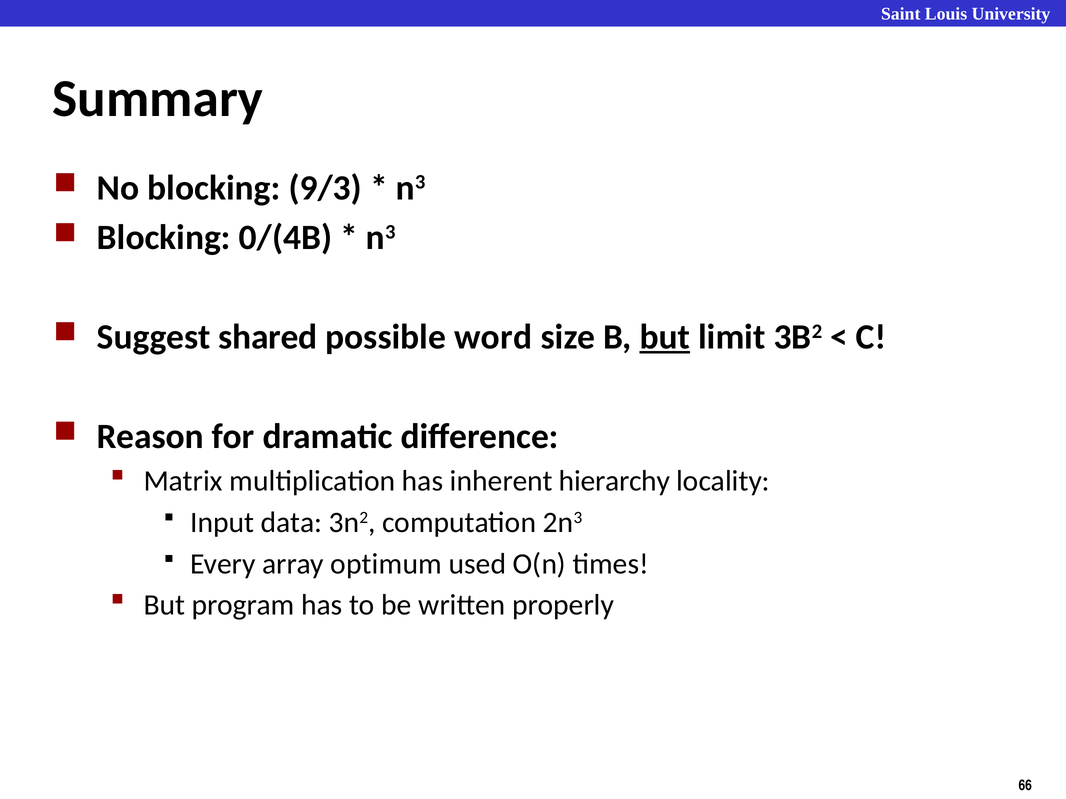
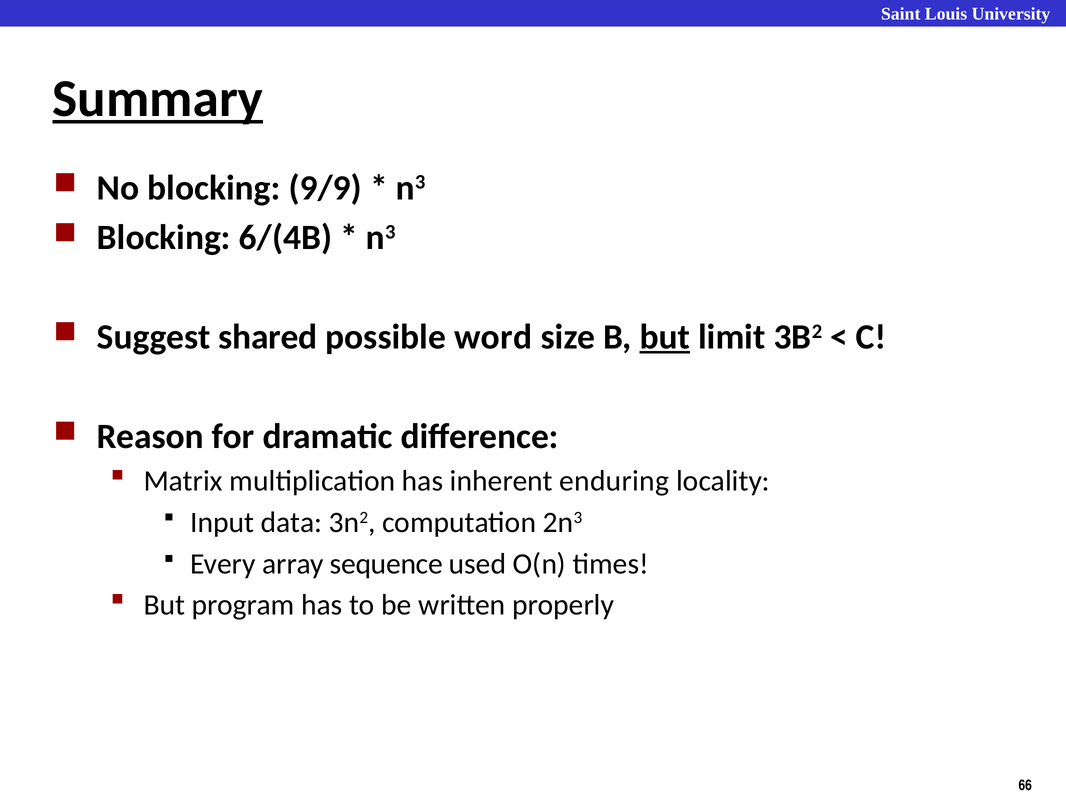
Summary underline: none -> present
9/3: 9/3 -> 9/9
0/(4B: 0/(4B -> 6/(4B
hierarchy: hierarchy -> enduring
optimum: optimum -> sequence
